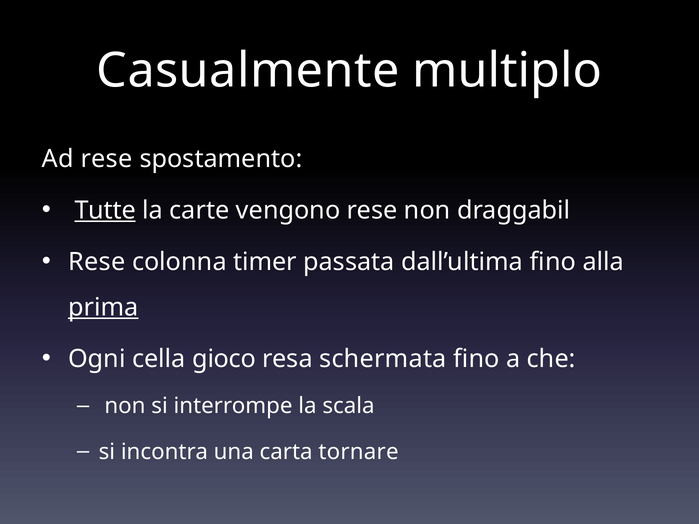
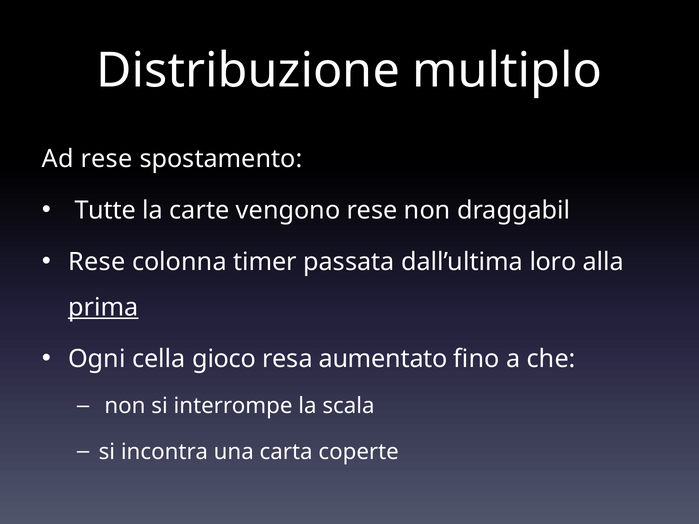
Casualmente: Casualmente -> Distribuzione
Tutte underline: present -> none
dall’ultima fino: fino -> loro
schermata: schermata -> aumentato
tornare: tornare -> coperte
